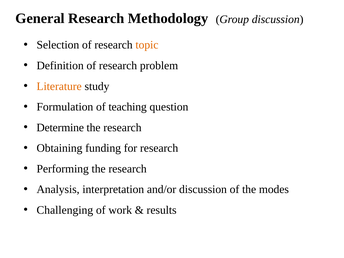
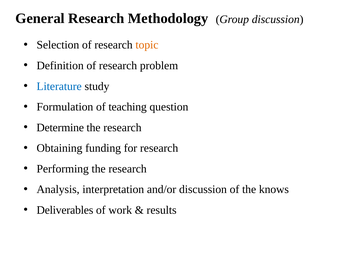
Literature colour: orange -> blue
modes: modes -> knows
Challenging: Challenging -> Deliverables
